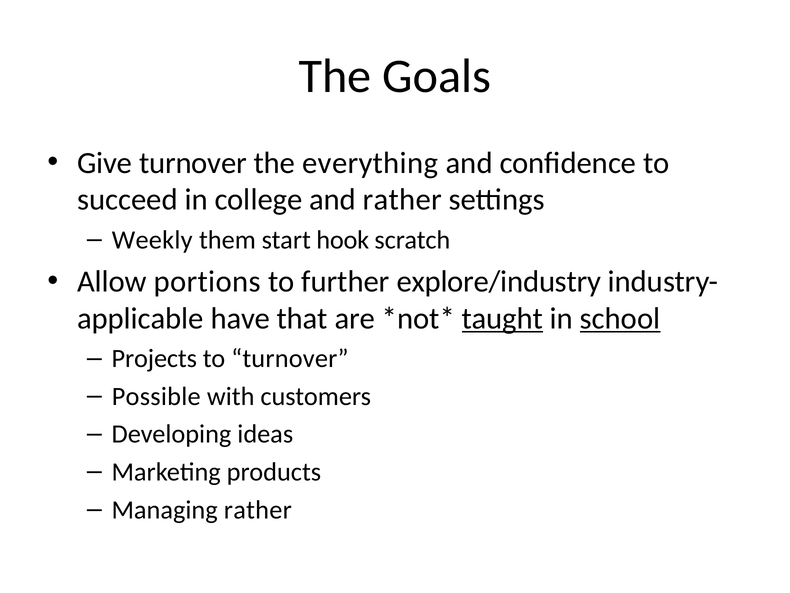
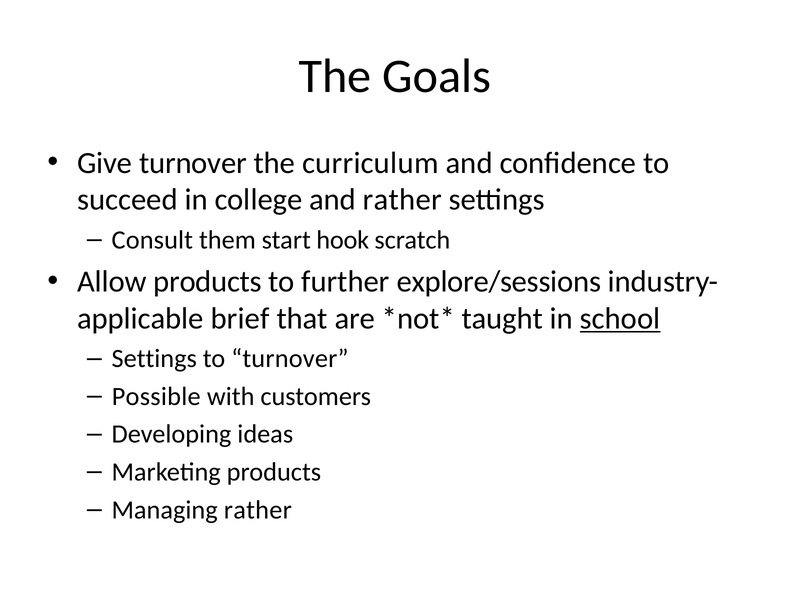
everything: everything -> curriculum
Weekly: Weekly -> Consult
Allow portions: portions -> products
explore/industry: explore/industry -> explore/sessions
have: have -> brief
taught underline: present -> none
Projects at (154, 358): Projects -> Settings
